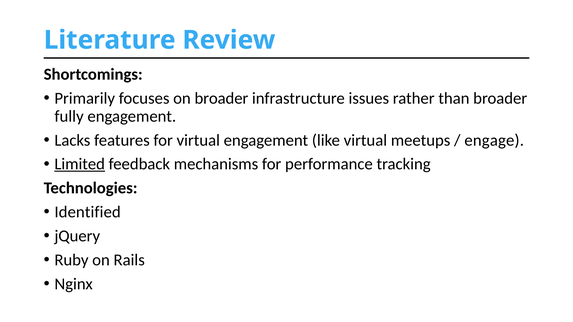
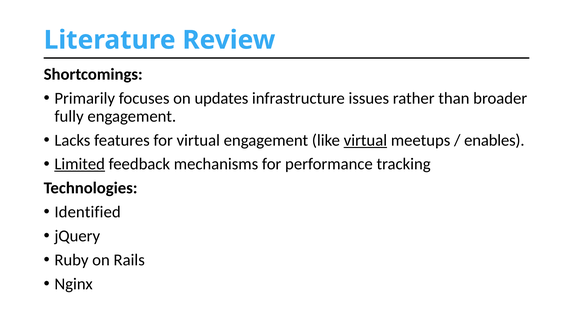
on broader: broader -> updates
virtual at (365, 140) underline: none -> present
engage: engage -> enables
